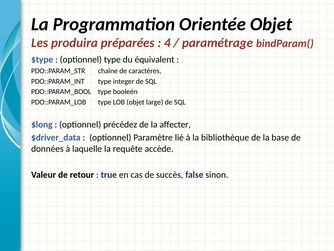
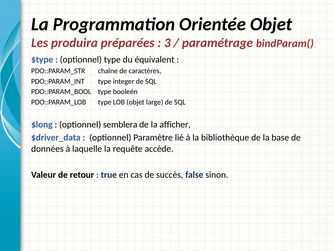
4: 4 -> 3
précédez: précédez -> semblera
affecter: affecter -> afficher
